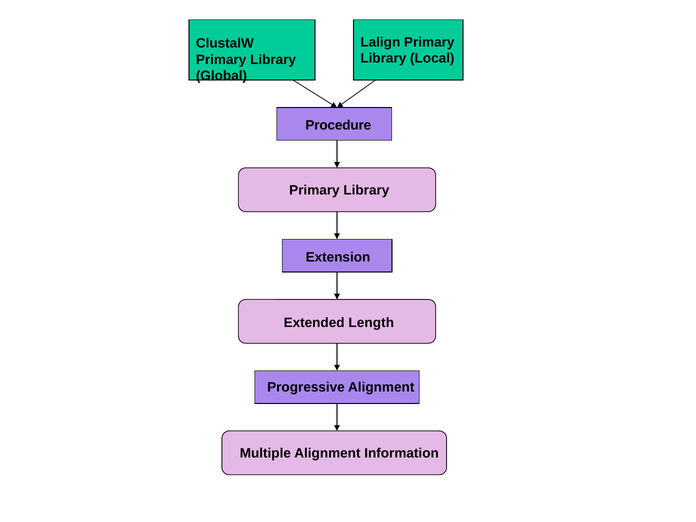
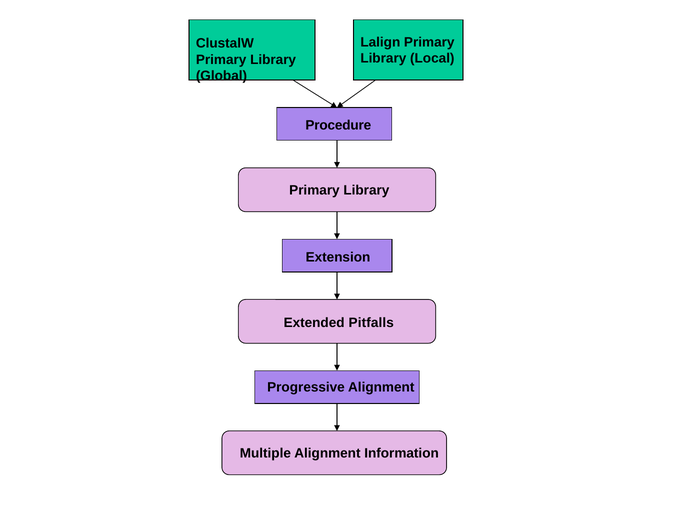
Length: Length -> Pitfalls
